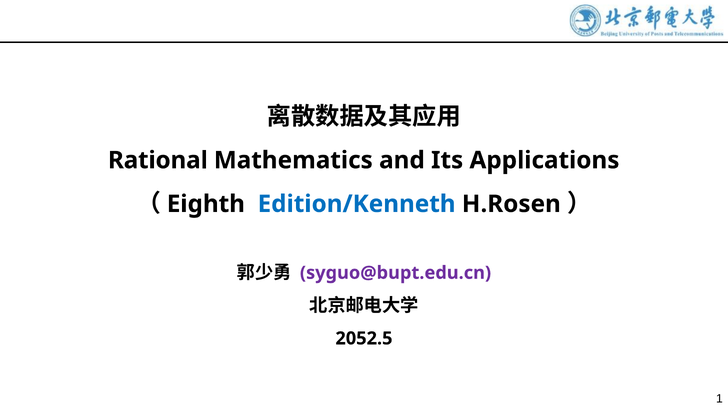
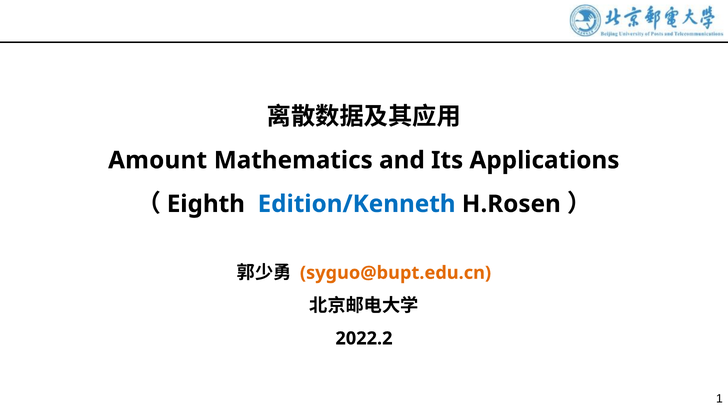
Rational: Rational -> Amount
syguo@bupt.edu.cn colour: purple -> orange
2052.5: 2052.5 -> 2022.2
